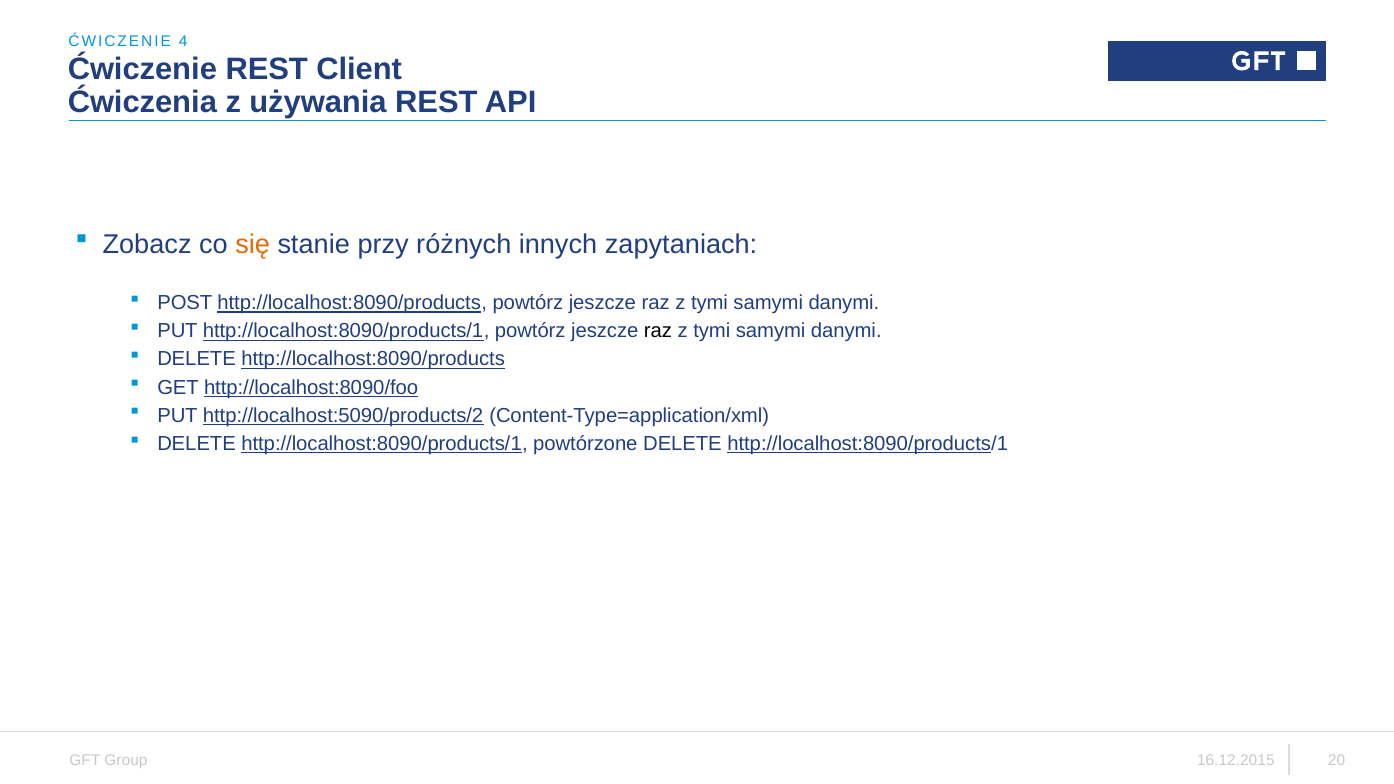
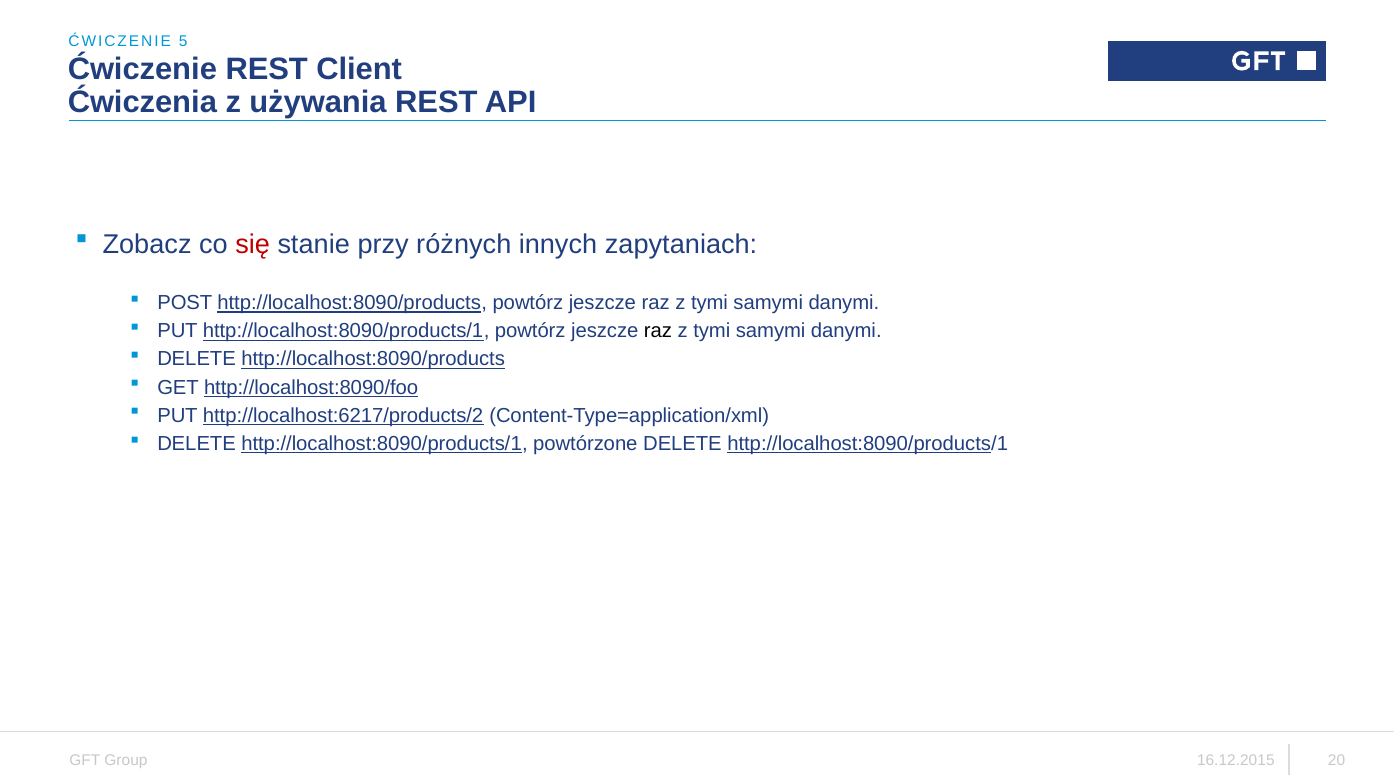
4: 4 -> 5
się colour: orange -> red
http://localhost:5090/products/2: http://localhost:5090/products/2 -> http://localhost:6217/products/2
